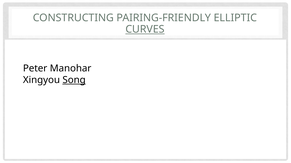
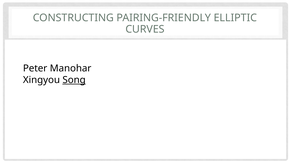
CURVES underline: present -> none
